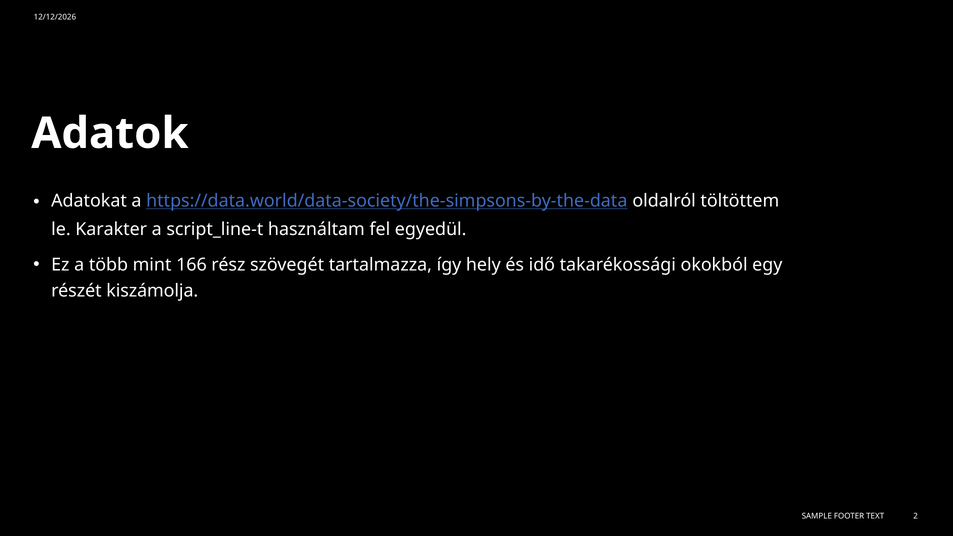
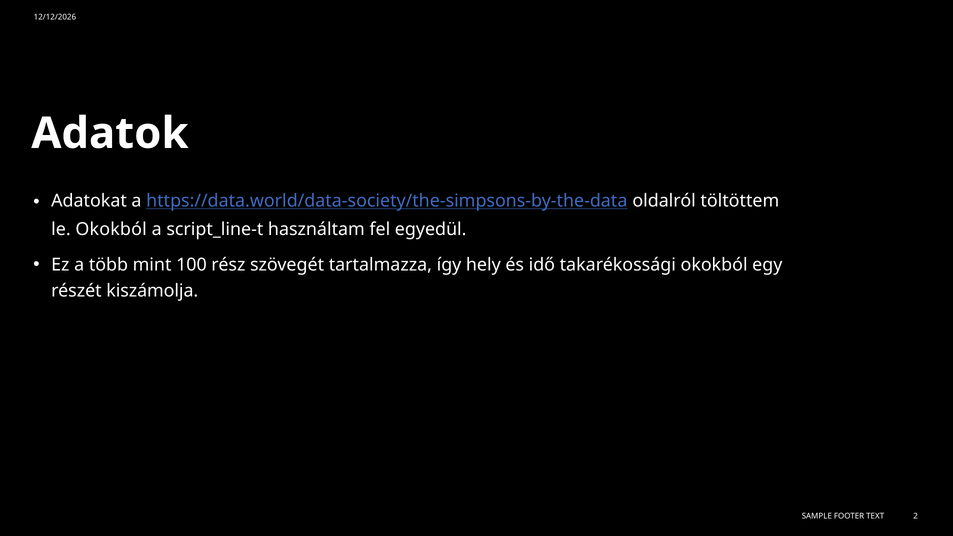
le Karakter: Karakter -> Okokból
166: 166 -> 100
